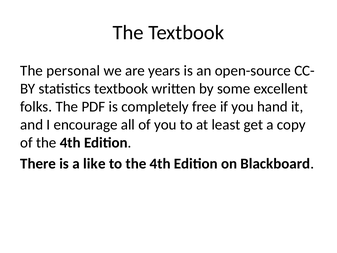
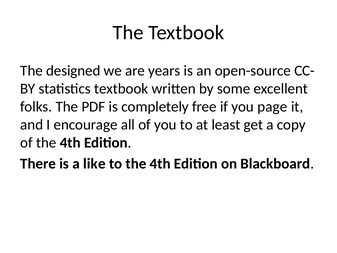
personal: personal -> designed
hand: hand -> page
